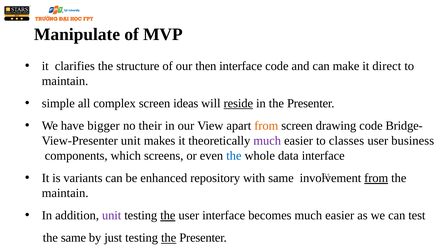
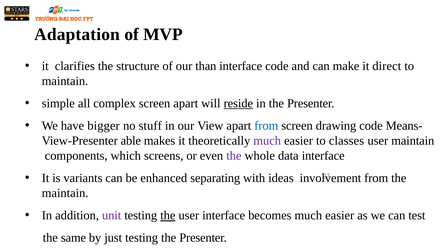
Manipulate: Manipulate -> Adaptation
then: then -> than
screen ideas: ideas -> apart
their: their -> stuff
from at (266, 126) colour: orange -> blue
Bridge-: Bridge- -> Means-
View-Presenter unit: unit -> able
user business: business -> maintain
the at (234, 155) colour: blue -> purple
repository: repository -> separating
with same: same -> ideas
from at (376, 178) underline: present -> none
the at (169, 237) underline: present -> none
